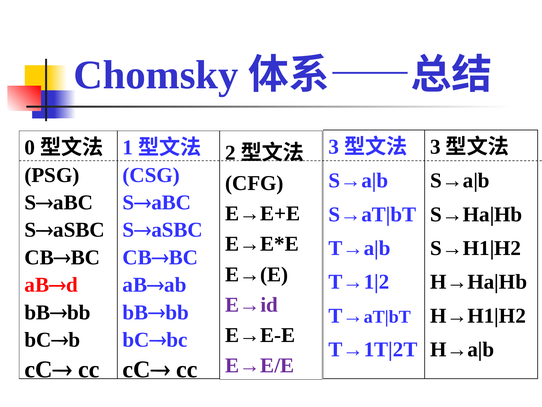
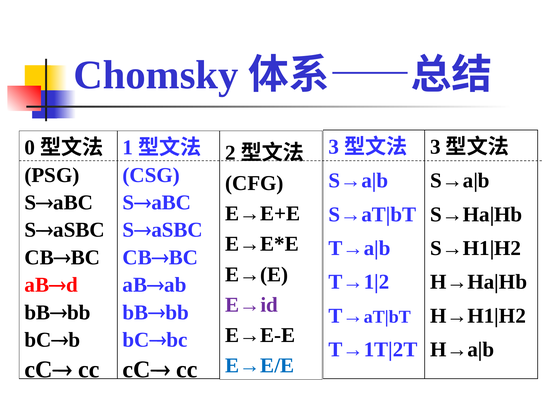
E→E/E colour: purple -> blue
